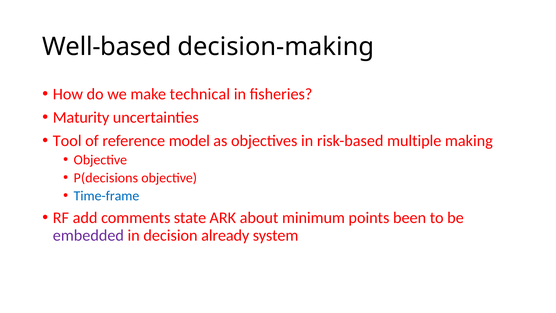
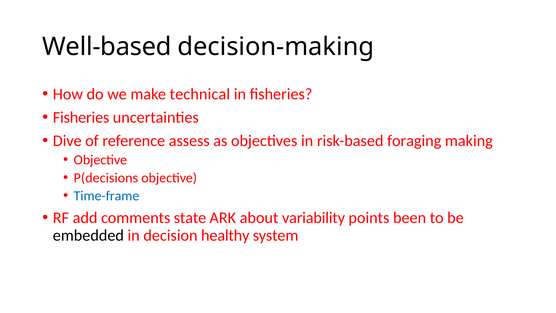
Maturity at (81, 117): Maturity -> Fisheries
Tool: Tool -> Dive
model: model -> assess
multiple: multiple -> foraging
minimum: minimum -> variability
embedded colour: purple -> black
already: already -> healthy
